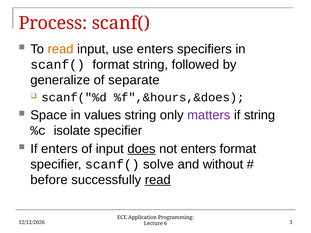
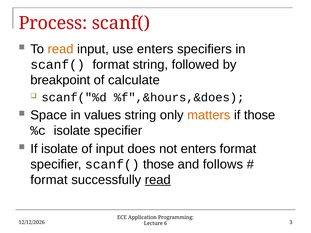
generalize: generalize -> breakpoint
separate: separate -> calculate
matters colour: purple -> orange
if string: string -> those
If enters: enters -> isolate
does underline: present -> none
scanf( solve: solve -> those
without: without -> follows
before at (49, 180): before -> format
